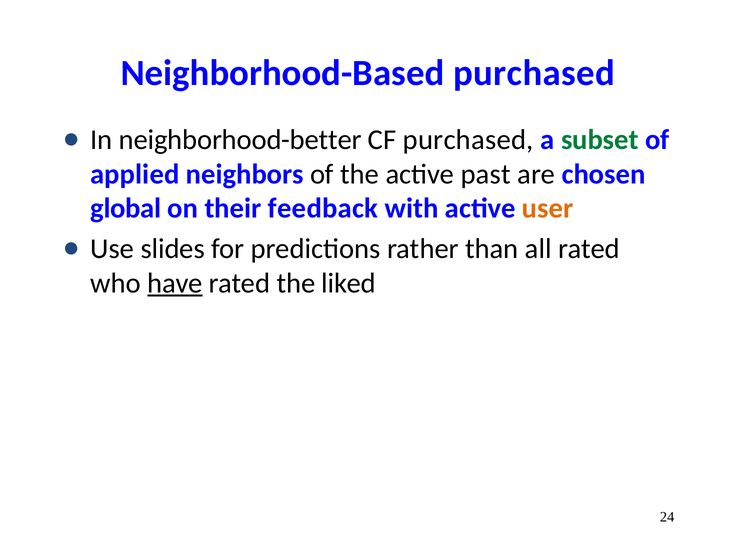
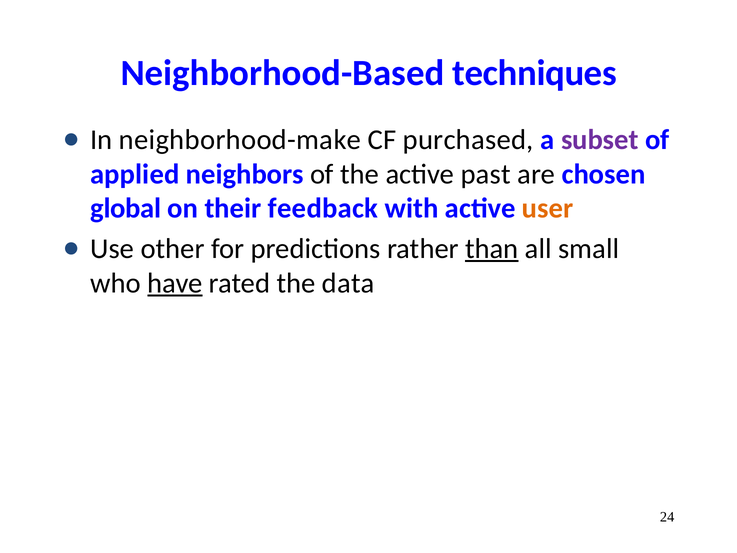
Neighborhood-Based purchased: purchased -> techniques
neighborhood-better: neighborhood-better -> neighborhood-make
subset colour: green -> purple
slides: slides -> other
than underline: none -> present
all rated: rated -> small
liked: liked -> data
